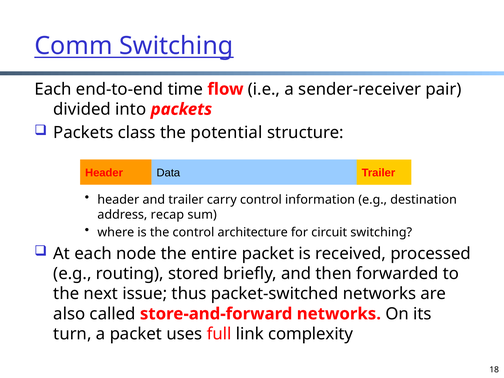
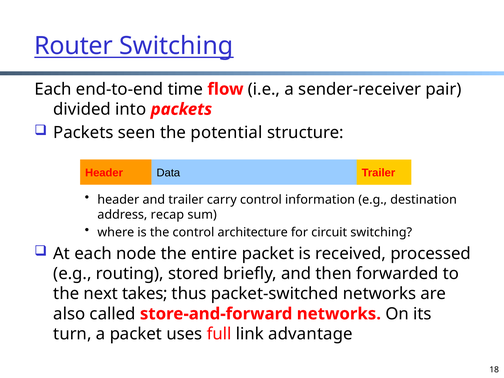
Comm: Comm -> Router
class: class -> seen
issue: issue -> takes
complexity: complexity -> advantage
